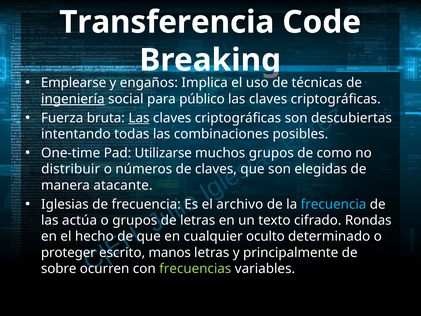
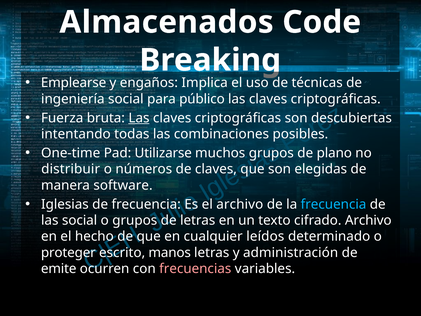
Transferencia: Transferencia -> Almacenados
ingeniería underline: present -> none
como: como -> plano
atacante: atacante -> software
las actúa: actúa -> social
cifrado Rondas: Rondas -> Archivo
oculto: oculto -> leídos
principalmente: principalmente -> administración
sobre: sobre -> emite
frecuencias colour: light green -> pink
